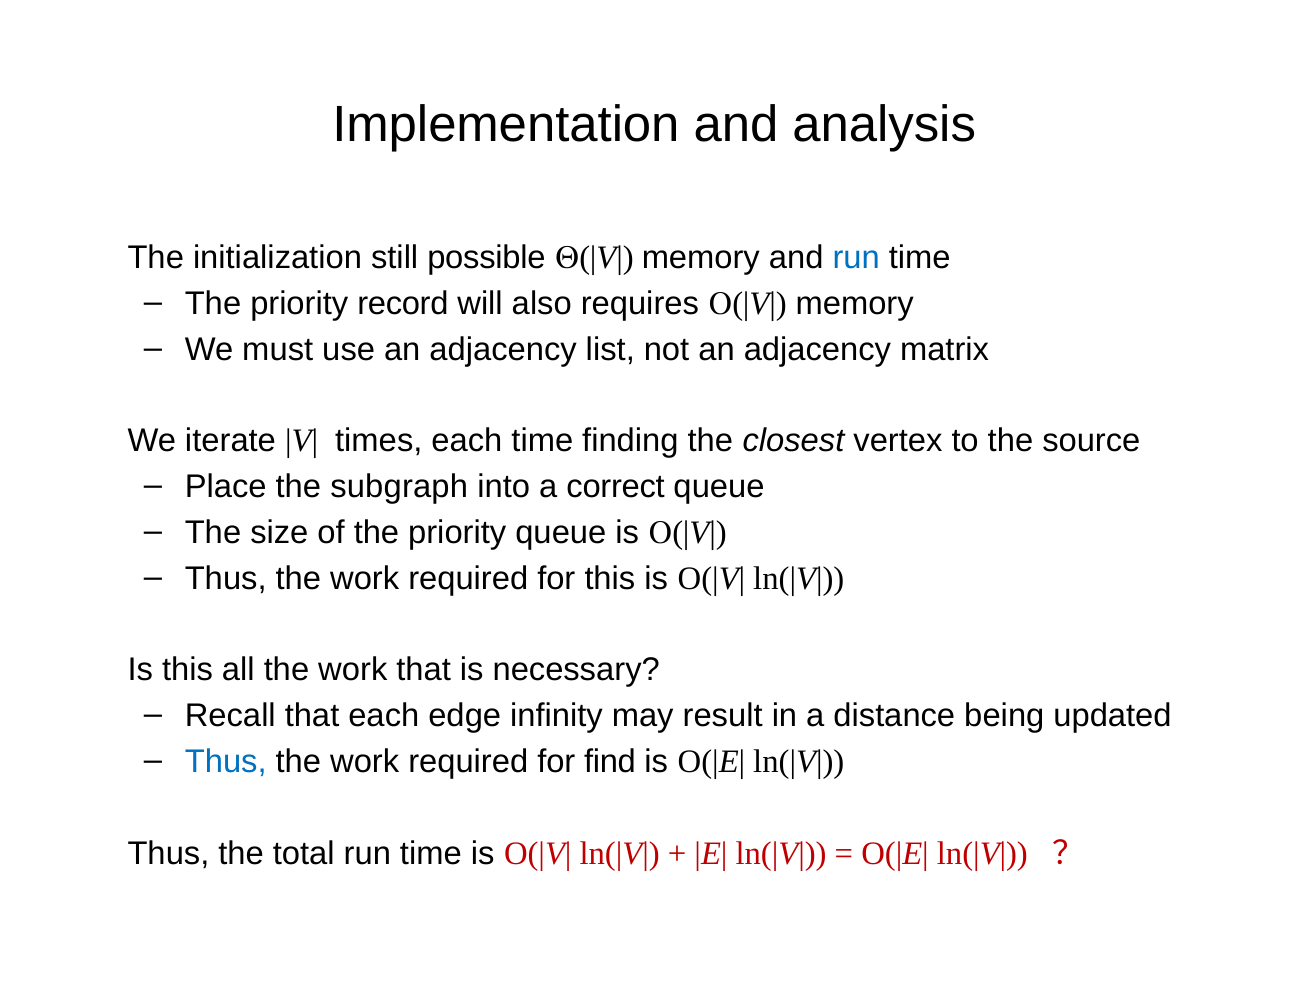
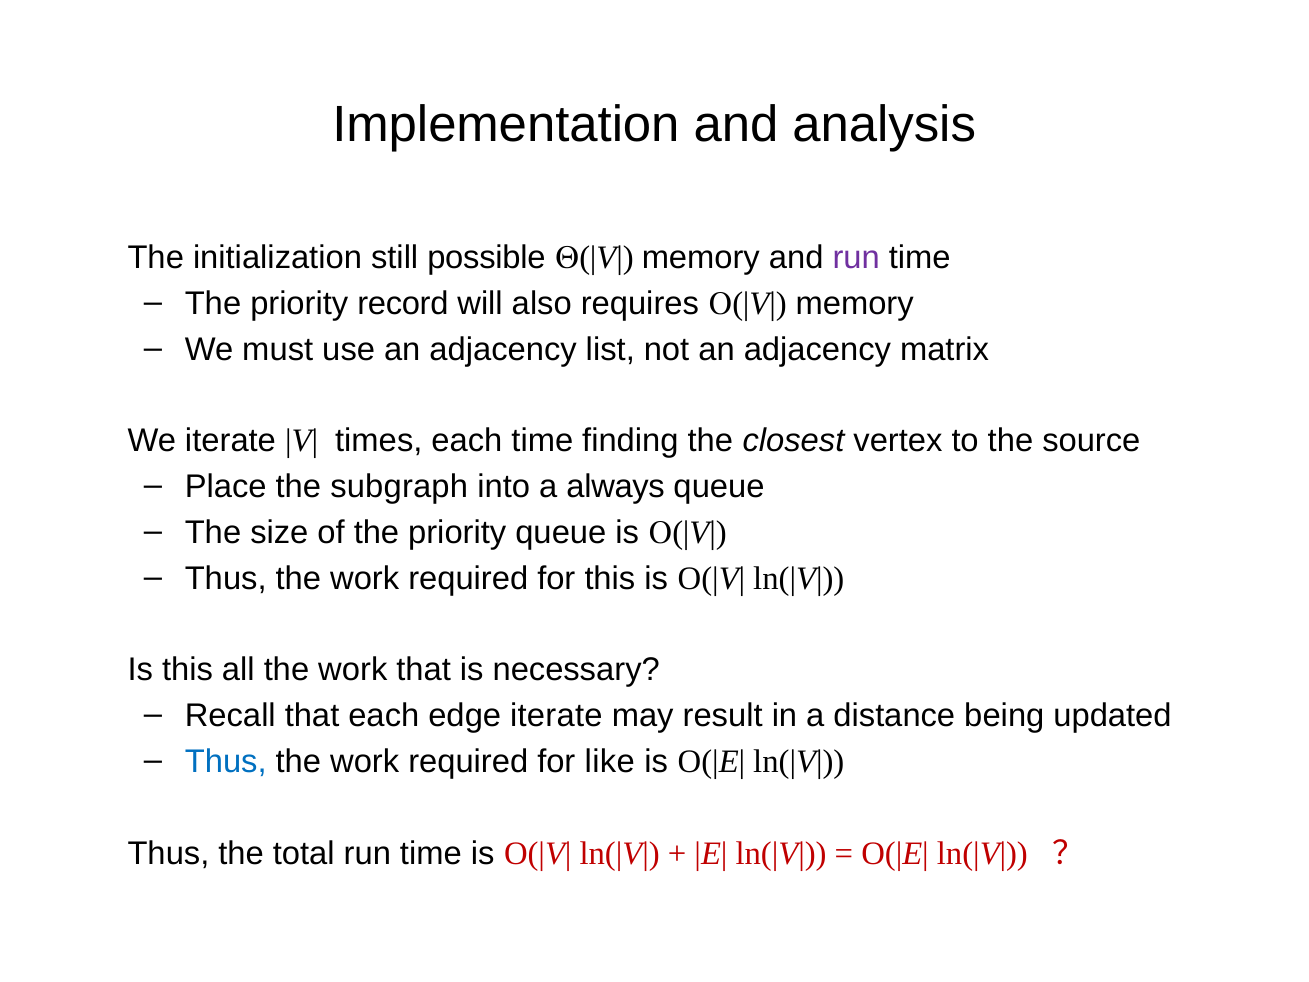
run at (856, 258) colour: blue -> purple
correct: correct -> always
edge infinity: infinity -> iterate
find: find -> like
